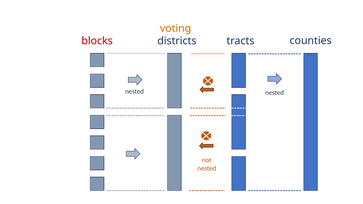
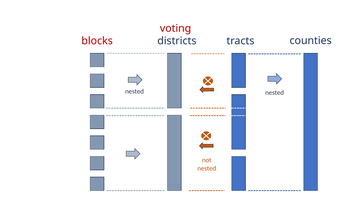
voting colour: orange -> red
